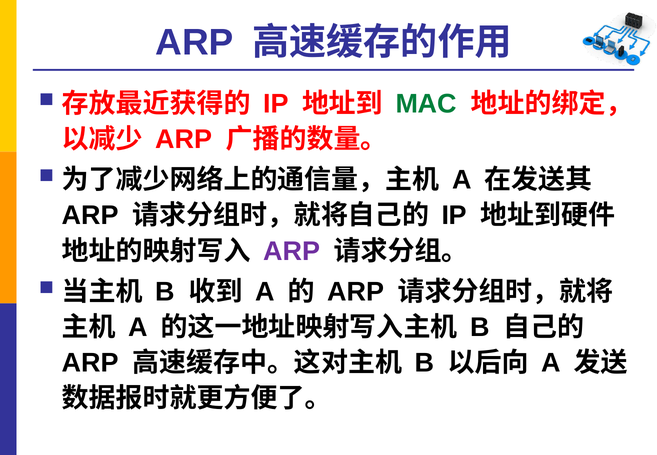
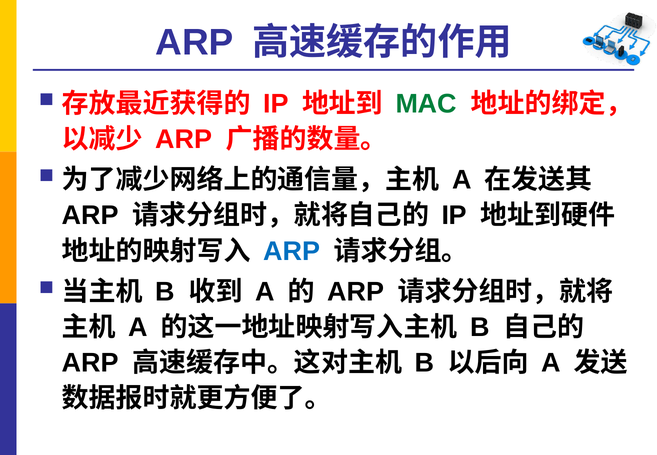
ARP at (292, 251) colour: purple -> blue
